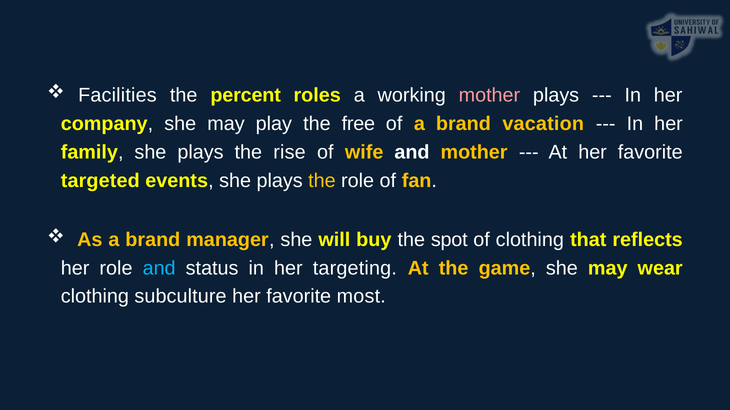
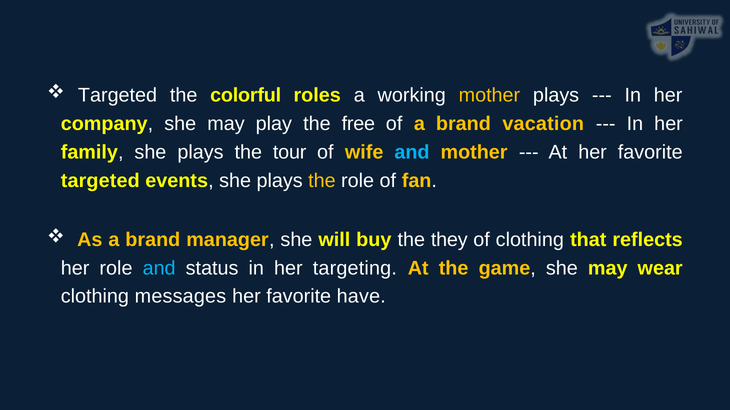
Facilities at (117, 95): Facilities -> Targeted
percent: percent -> colorful
mother at (489, 95) colour: pink -> yellow
rise: rise -> tour
and at (412, 152) colour: white -> light blue
spot: spot -> they
subculture: subculture -> messages
most: most -> have
